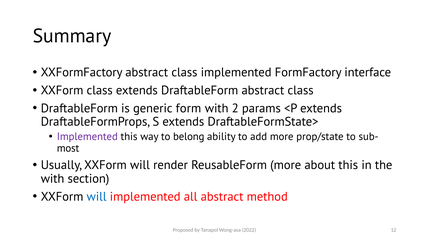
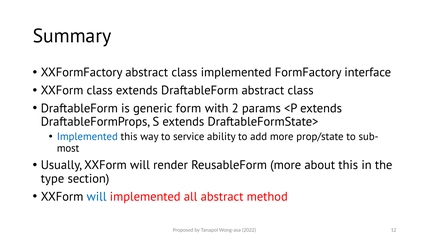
Implemented at (87, 137) colour: purple -> blue
belong: belong -> service
with at (53, 179): with -> type
